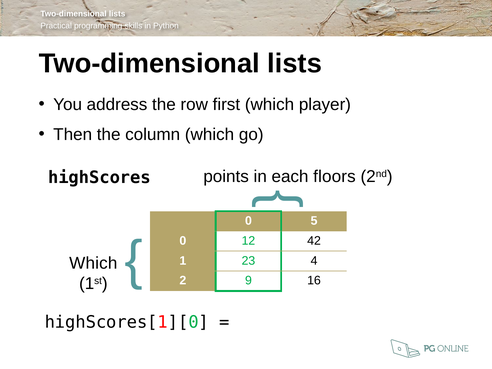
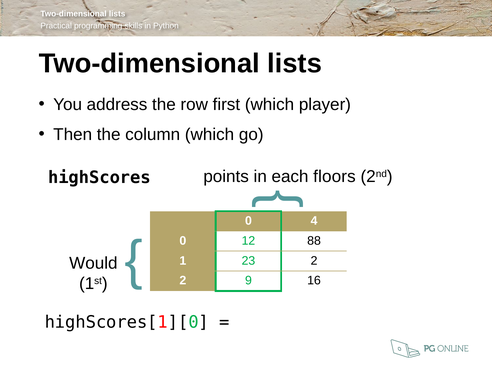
5: 5 -> 4
42: 42 -> 88
23 4: 4 -> 2
Which at (93, 263): Which -> Would
